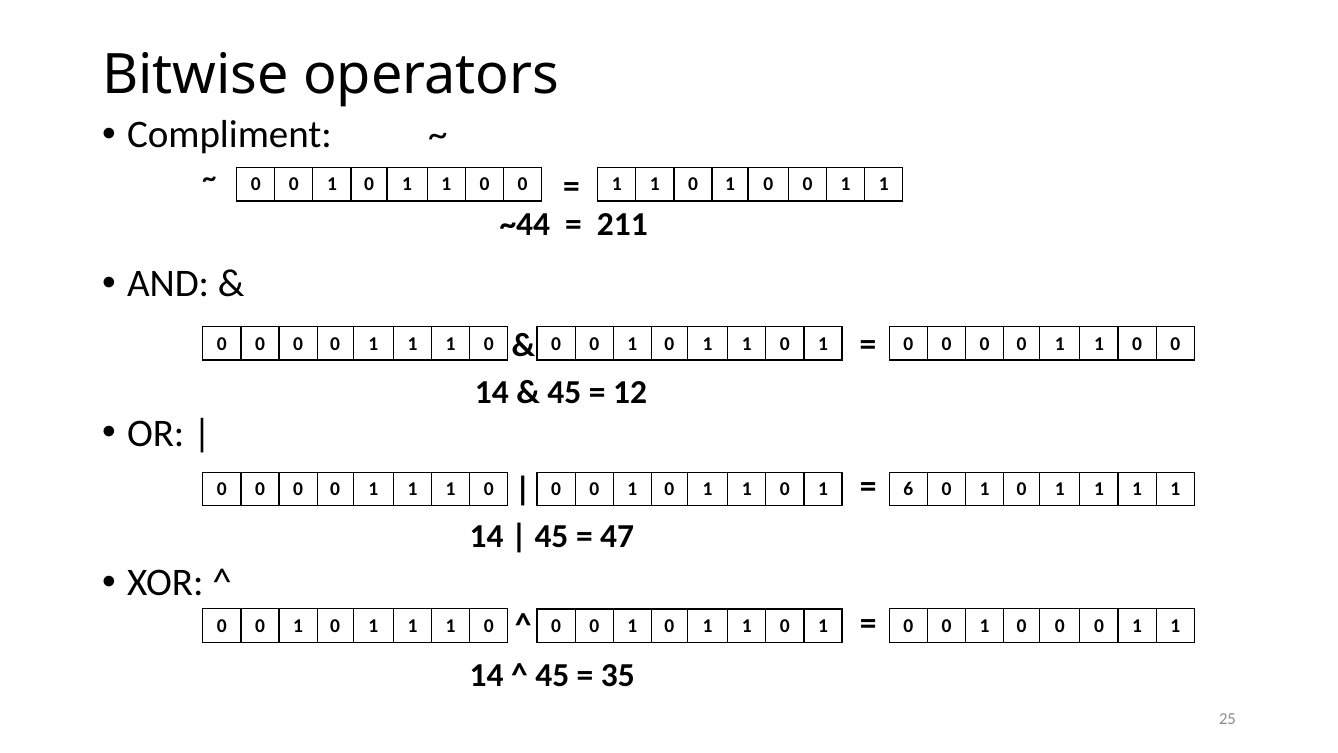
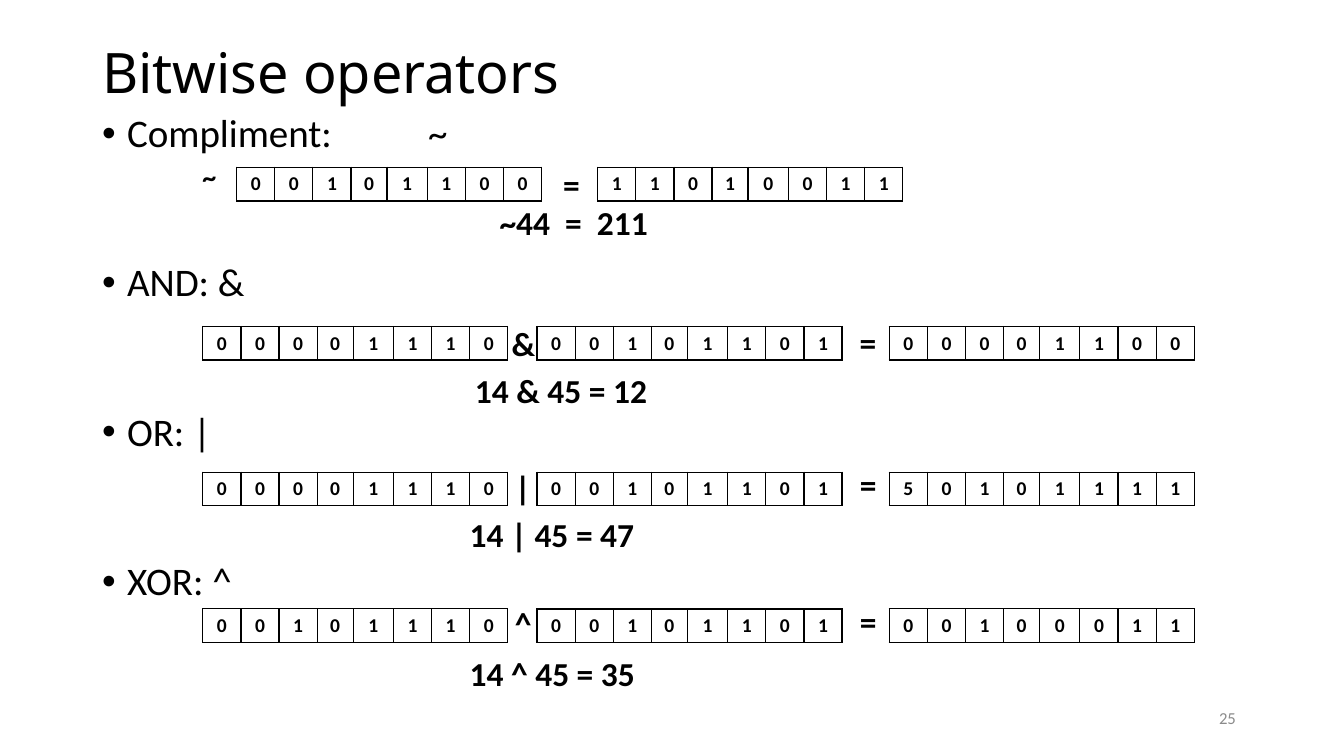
6: 6 -> 5
